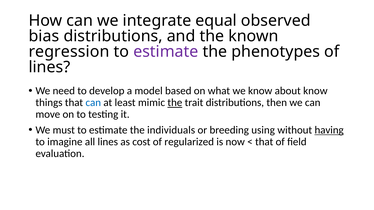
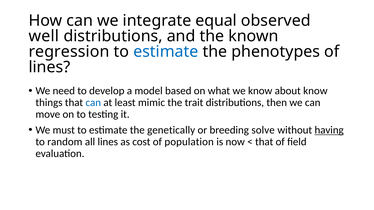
bias: bias -> well
estimate at (166, 52) colour: purple -> blue
the at (175, 103) underline: present -> none
individuals: individuals -> genetically
using: using -> solve
imagine: imagine -> random
regularized: regularized -> population
